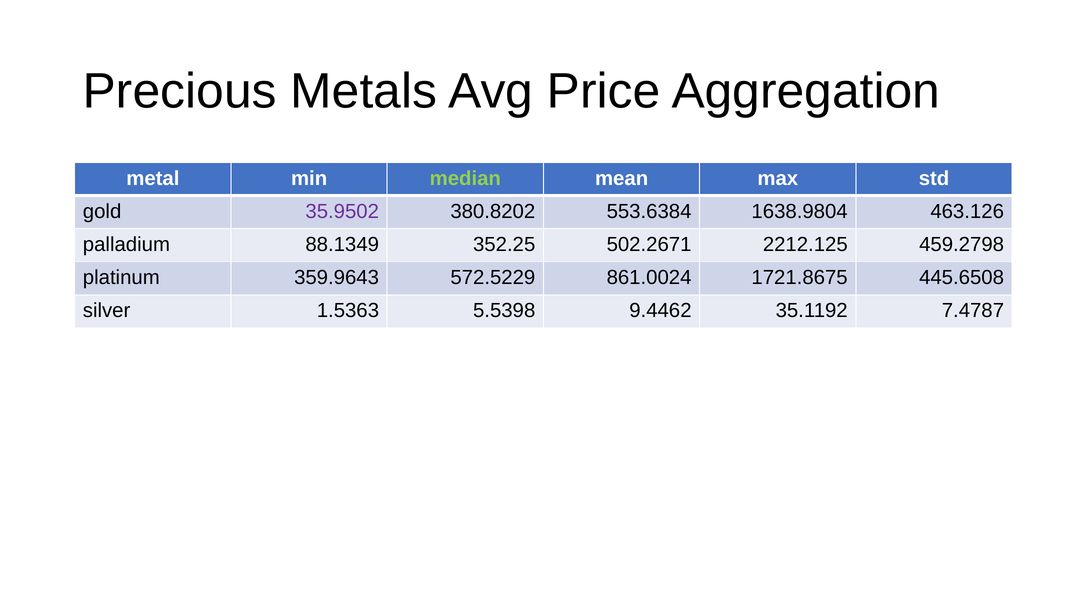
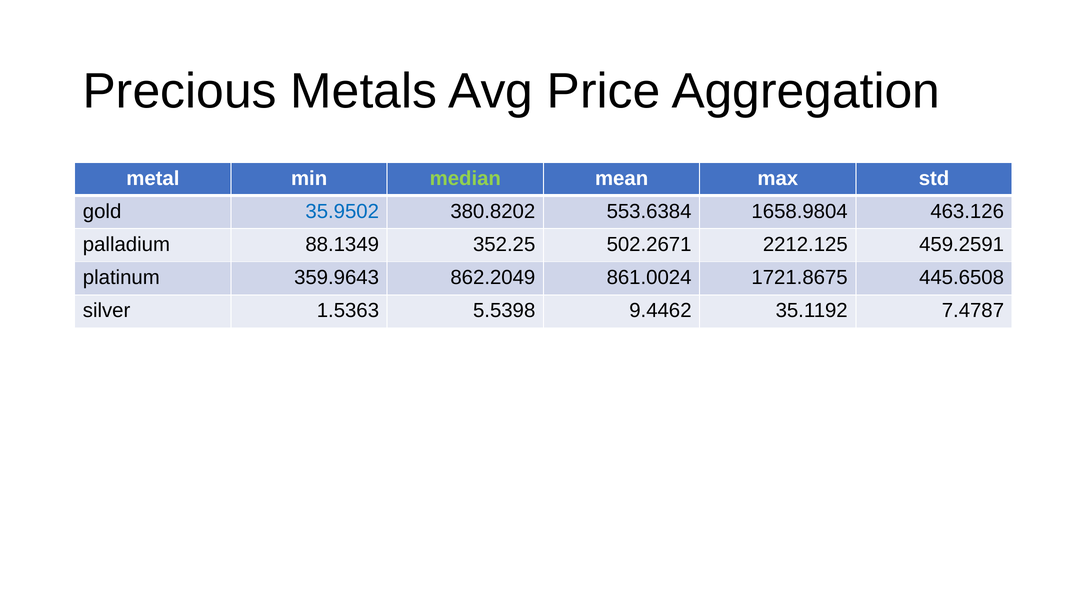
35.9502 colour: purple -> blue
1638.9804: 1638.9804 -> 1658.9804
459.2798: 459.2798 -> 459.2591
572.5229: 572.5229 -> 862.2049
